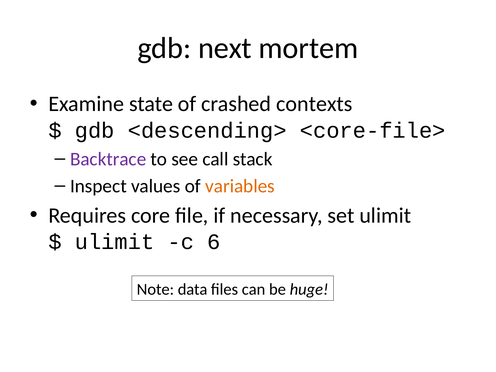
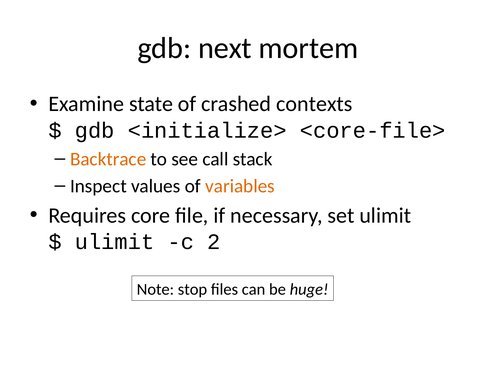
<descending>: <descending> -> <initialize>
Backtrace colour: purple -> orange
6: 6 -> 2
data: data -> stop
